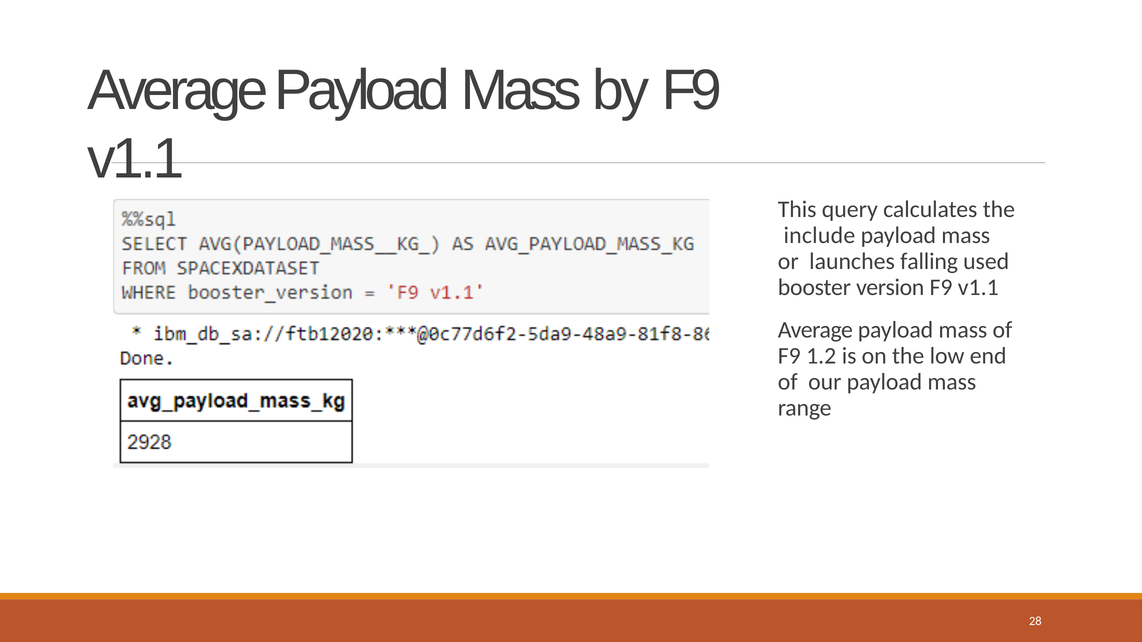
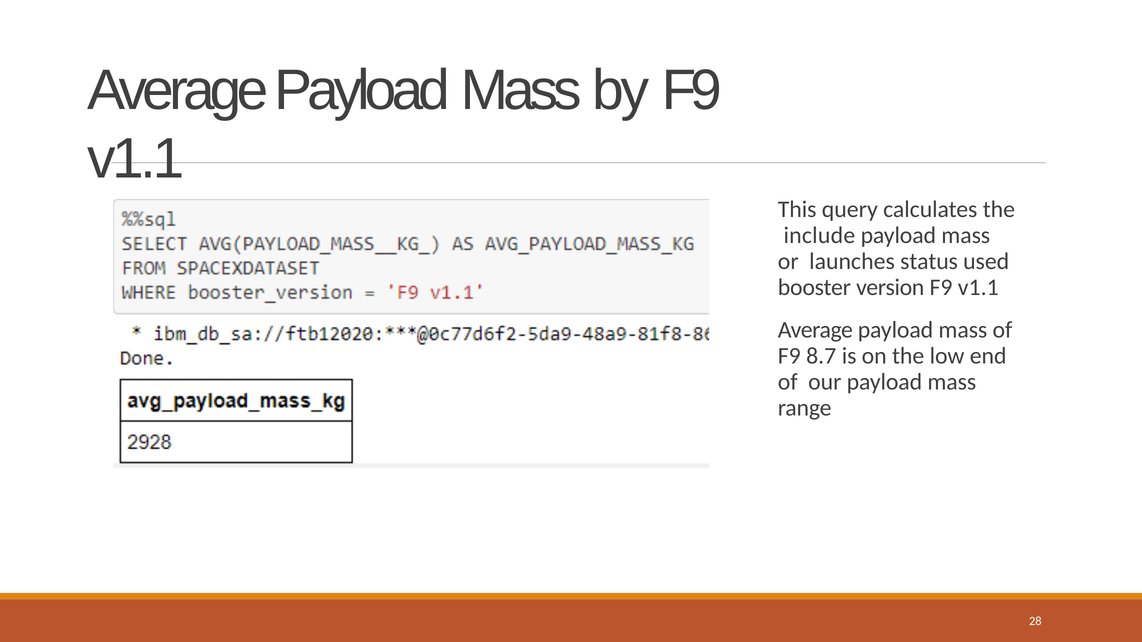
falling: falling -> status
1.2: 1.2 -> 8.7
